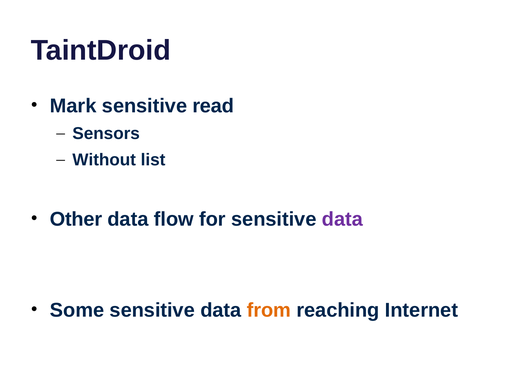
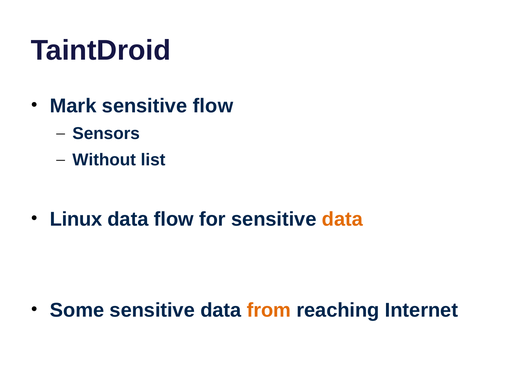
sensitive read: read -> flow
Other: Other -> Linux
data at (342, 219) colour: purple -> orange
